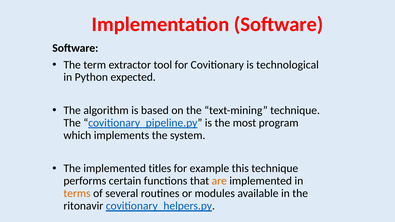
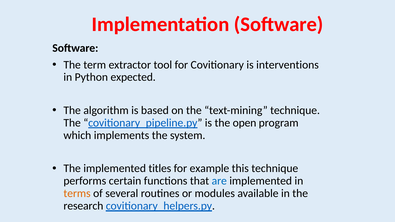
technological: technological -> interventions
most: most -> open
are colour: orange -> blue
ritonavir: ritonavir -> research
